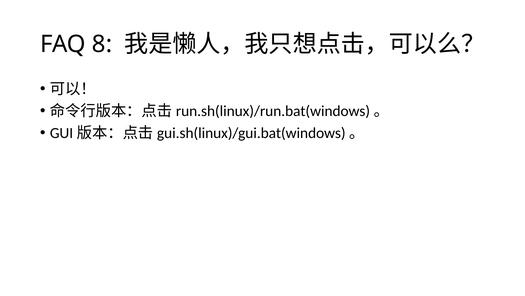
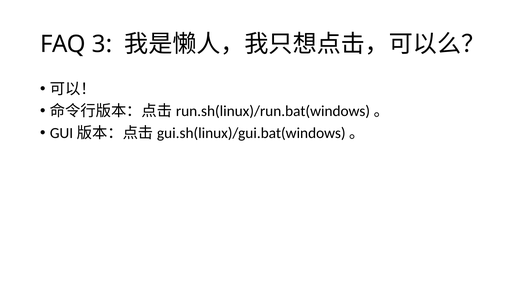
8: 8 -> 3
